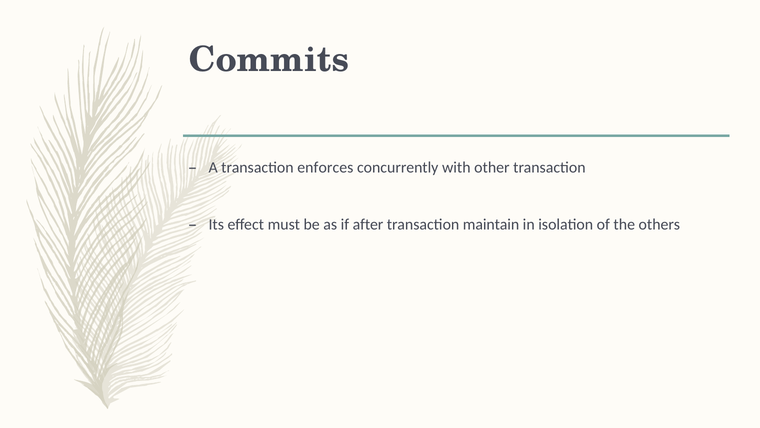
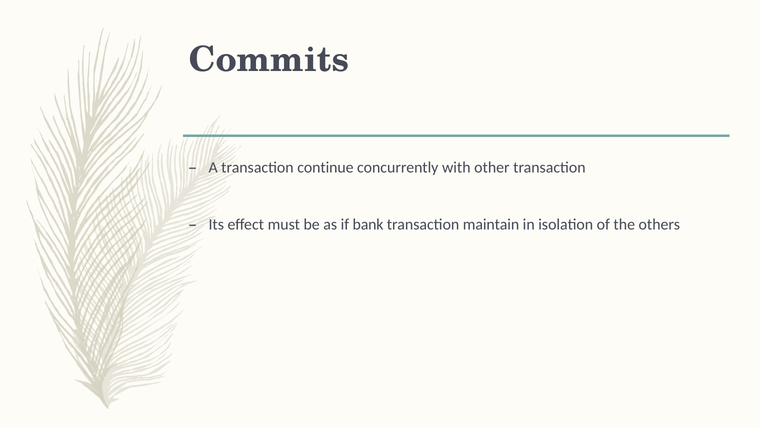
enforces: enforces -> continue
after: after -> bank
